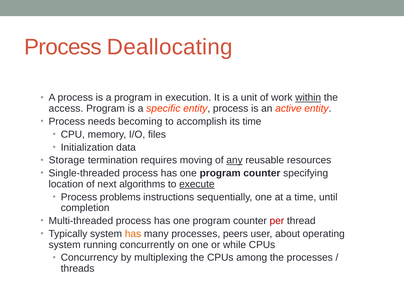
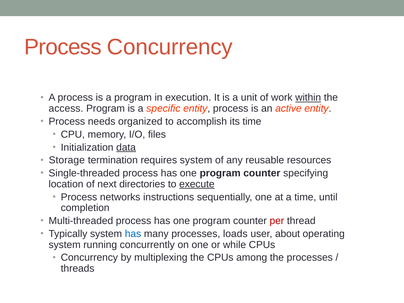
Process Deallocating: Deallocating -> Concurrency
becoming: becoming -> organized
data underline: none -> present
requires moving: moving -> system
any underline: present -> none
algorithms: algorithms -> directories
problems: problems -> networks
has at (133, 234) colour: orange -> blue
peers: peers -> loads
